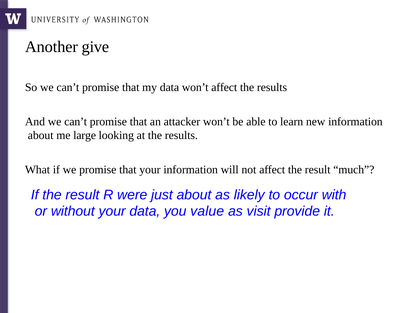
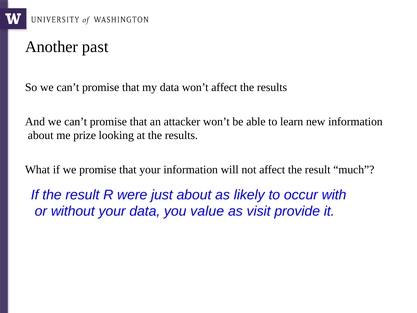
give: give -> past
large: large -> prize
